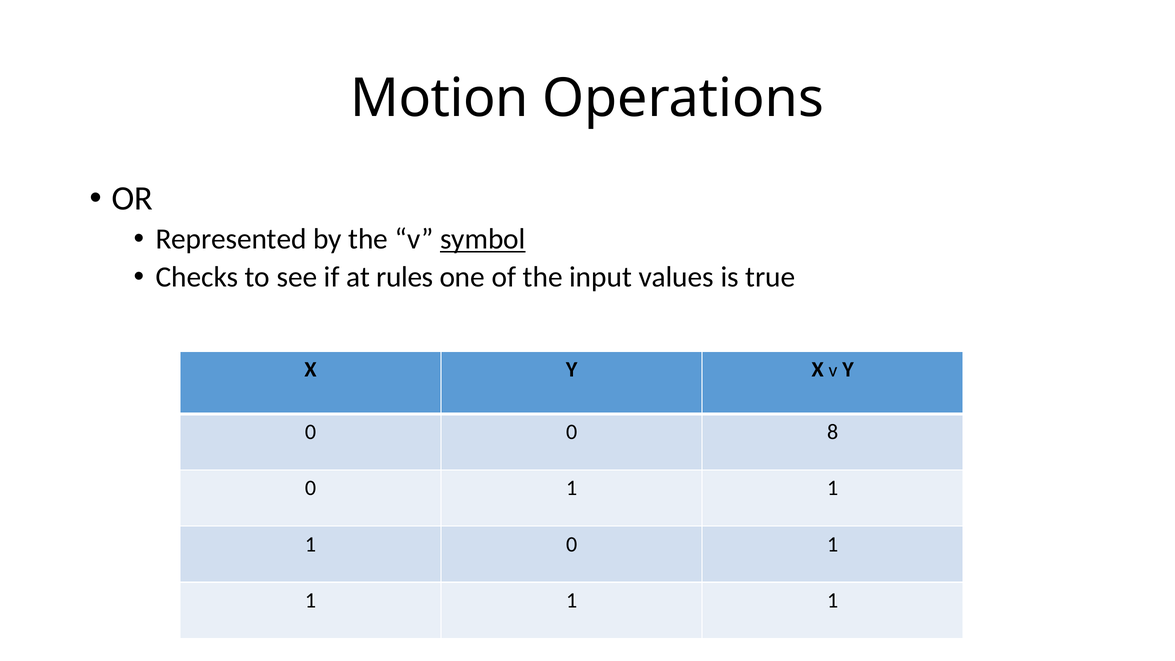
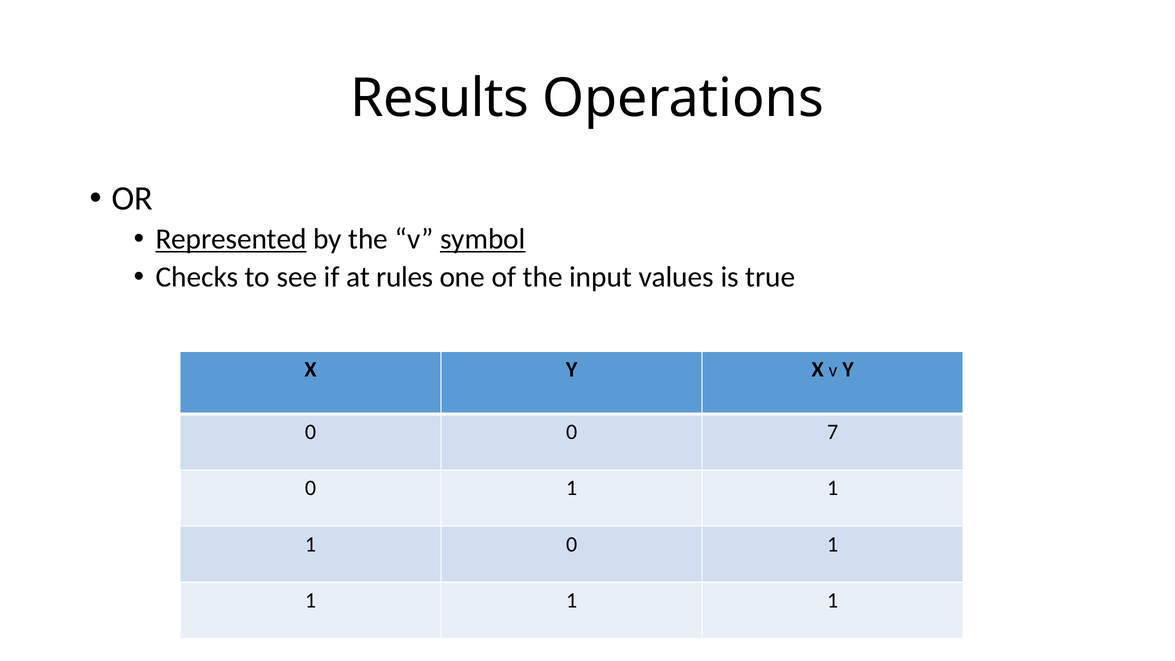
Motion: Motion -> Results
Represented underline: none -> present
8: 8 -> 7
